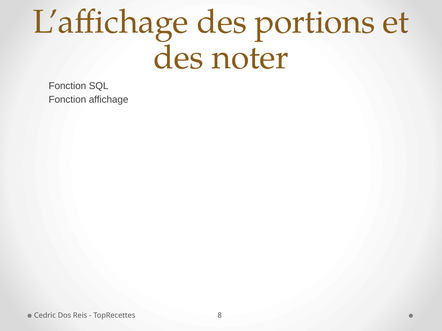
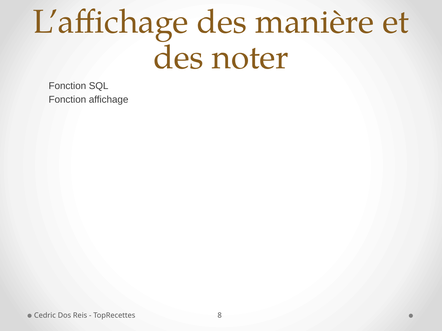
portions: portions -> manière
